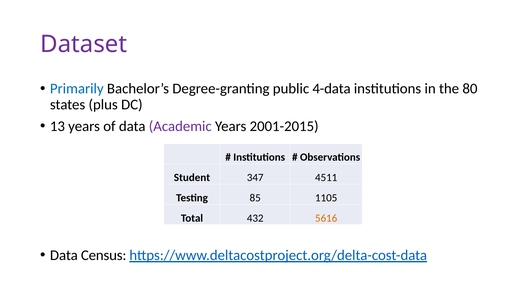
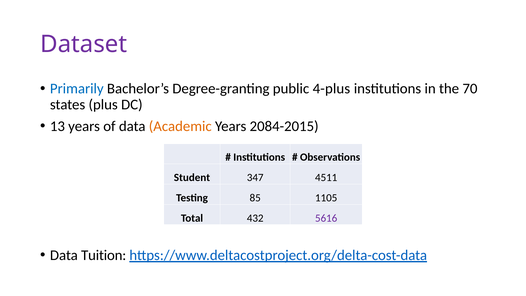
4-data: 4-data -> 4-plus
80: 80 -> 70
Academic colour: purple -> orange
2001-2015: 2001-2015 -> 2084-2015
5616 colour: orange -> purple
Census: Census -> Tuition
